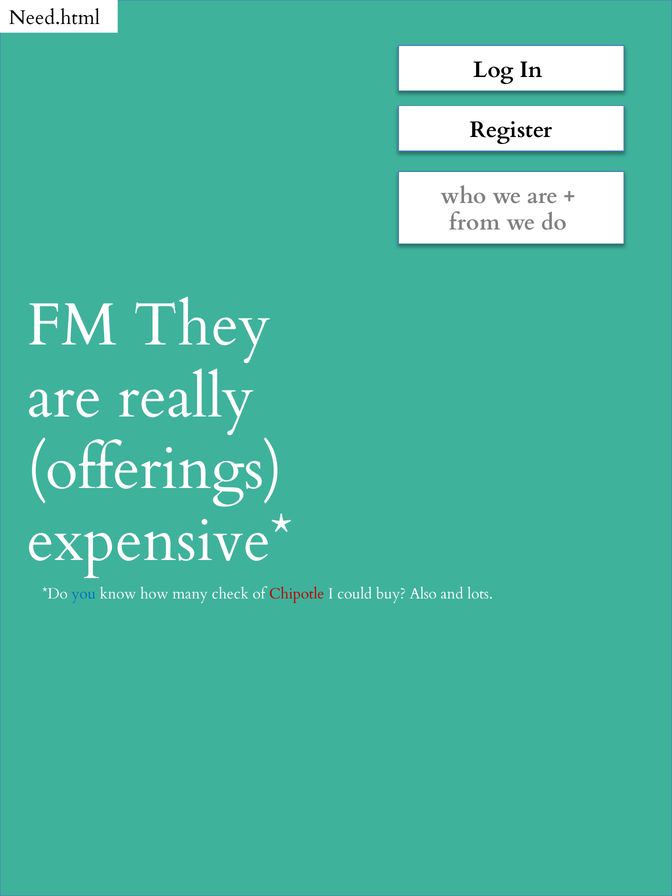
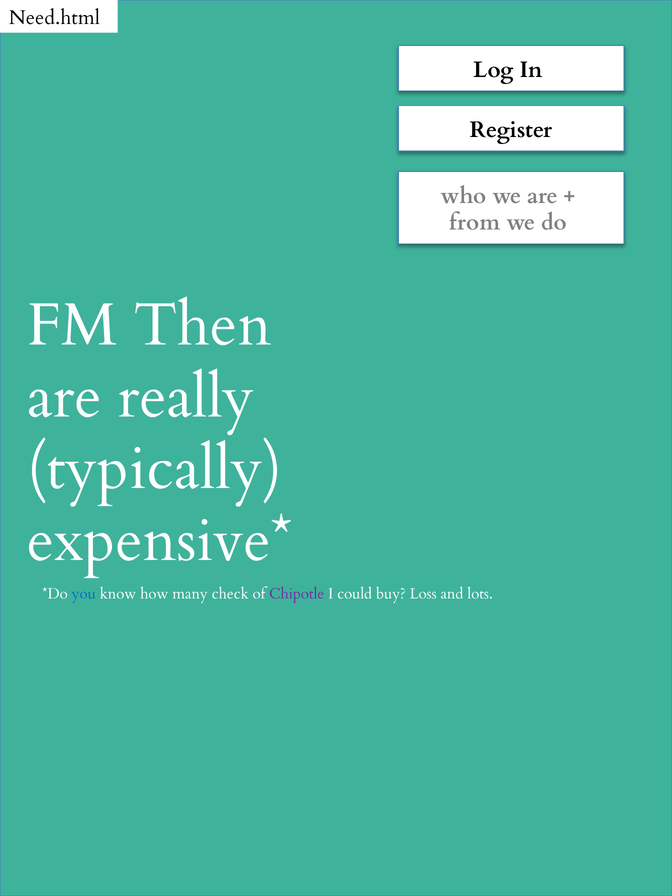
They: They -> Then
offerings: offerings -> typically
Chipotle colour: red -> purple
Also: Also -> Loss
